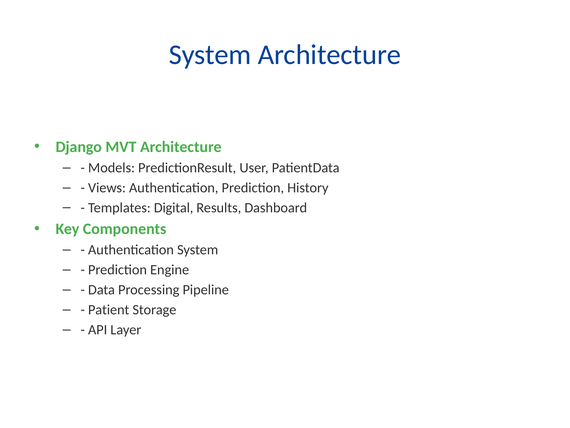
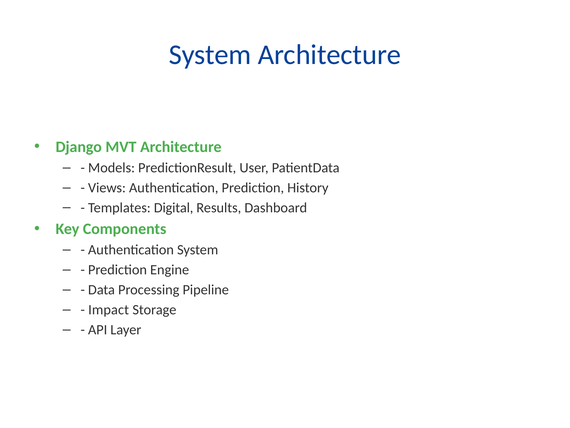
Patient: Patient -> Impact
